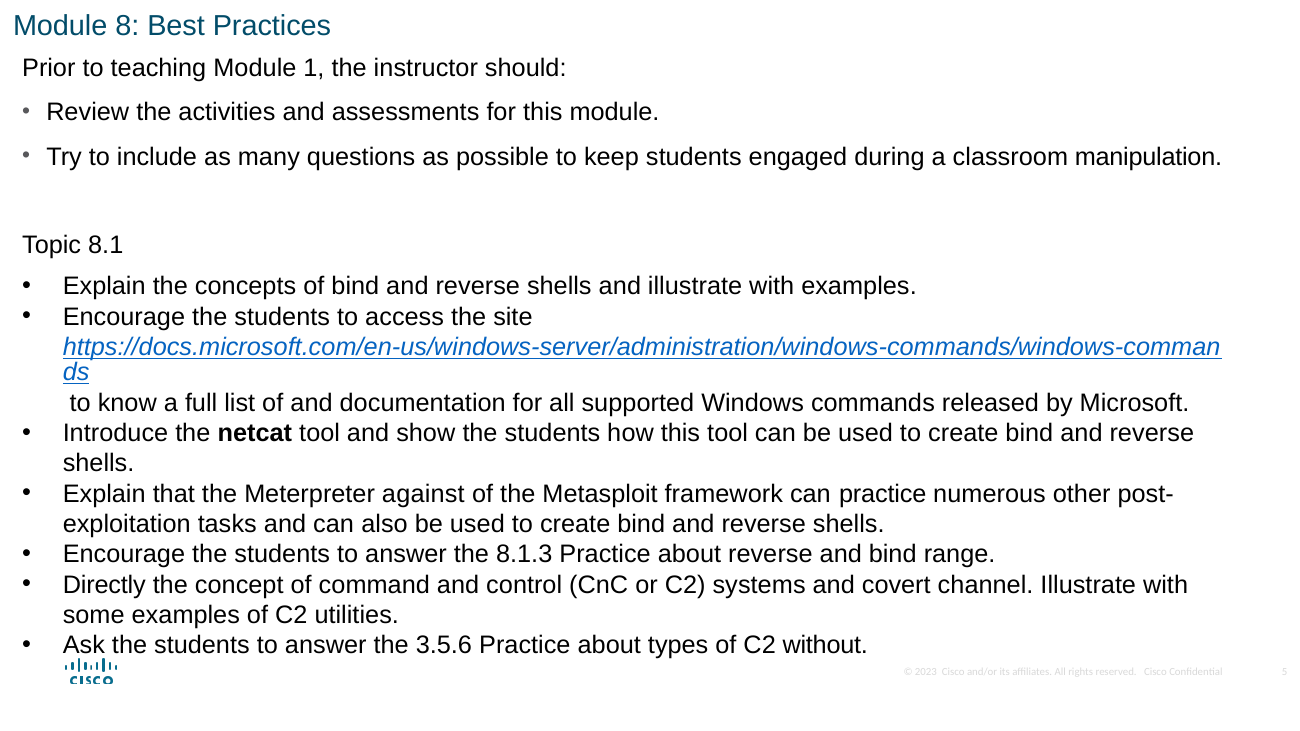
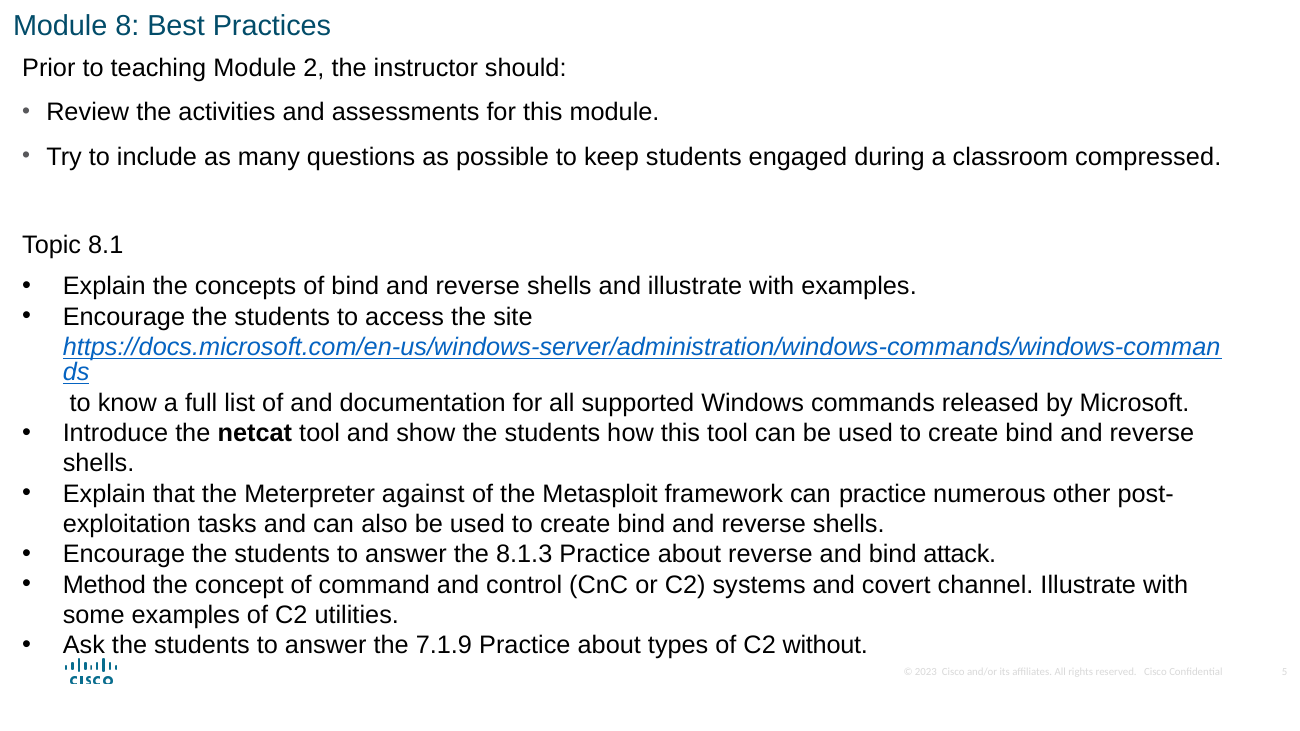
1: 1 -> 2
manipulation: manipulation -> compressed
range: range -> attack
Directly: Directly -> Method
3.5.6: 3.5.6 -> 7.1.9
